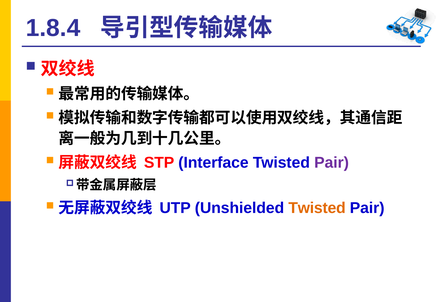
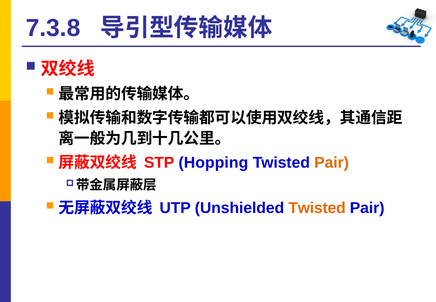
1.8.4: 1.8.4 -> 7.3.8
Interface: Interface -> Hopping
Pair at (332, 163) colour: purple -> orange
